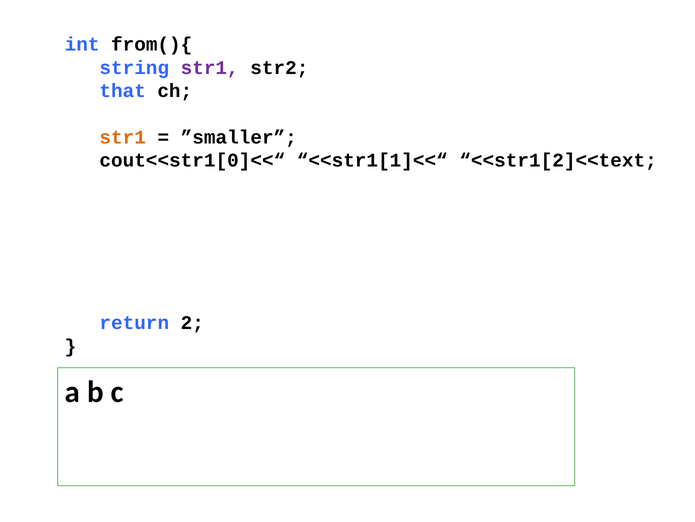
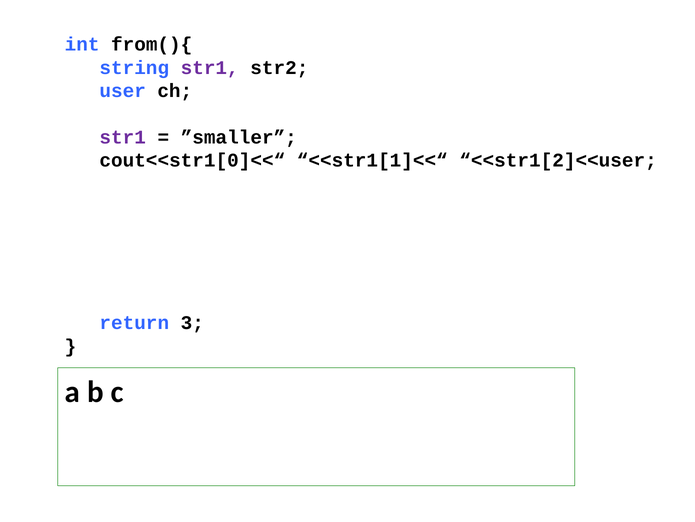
that: that -> user
str1 at (123, 137) colour: orange -> purple
<<str1[2]<<text: <<str1[2]<<text -> <<str1[2]<<user
2: 2 -> 3
